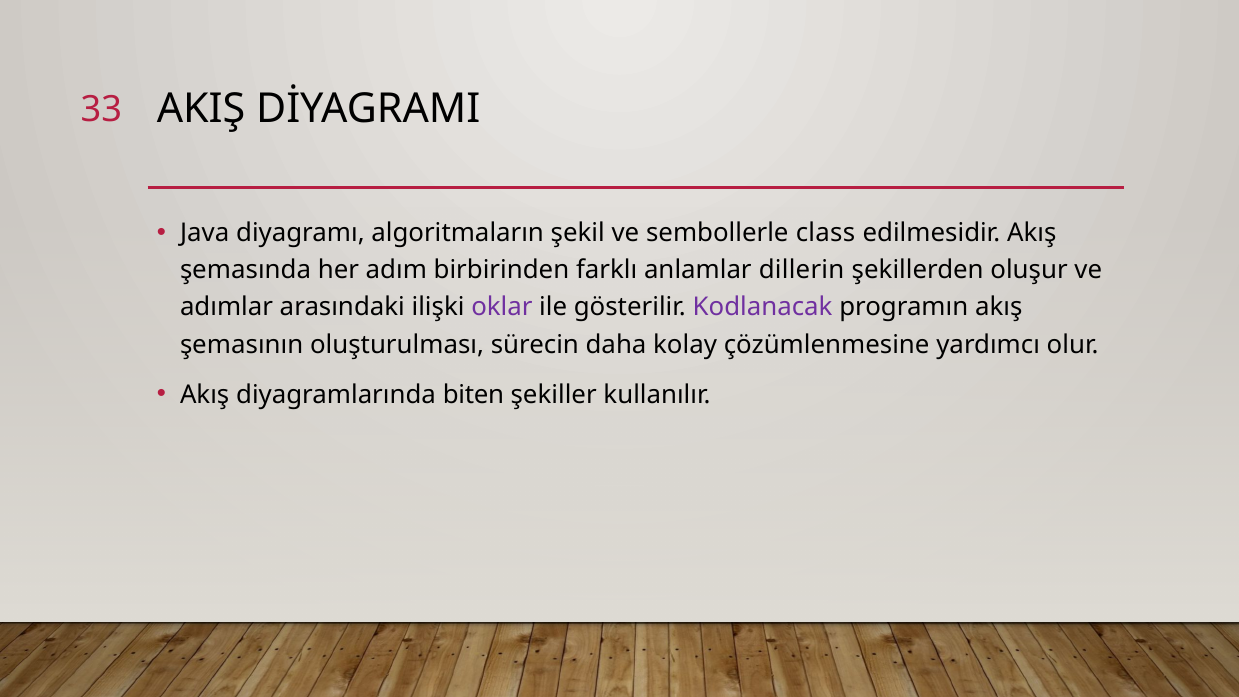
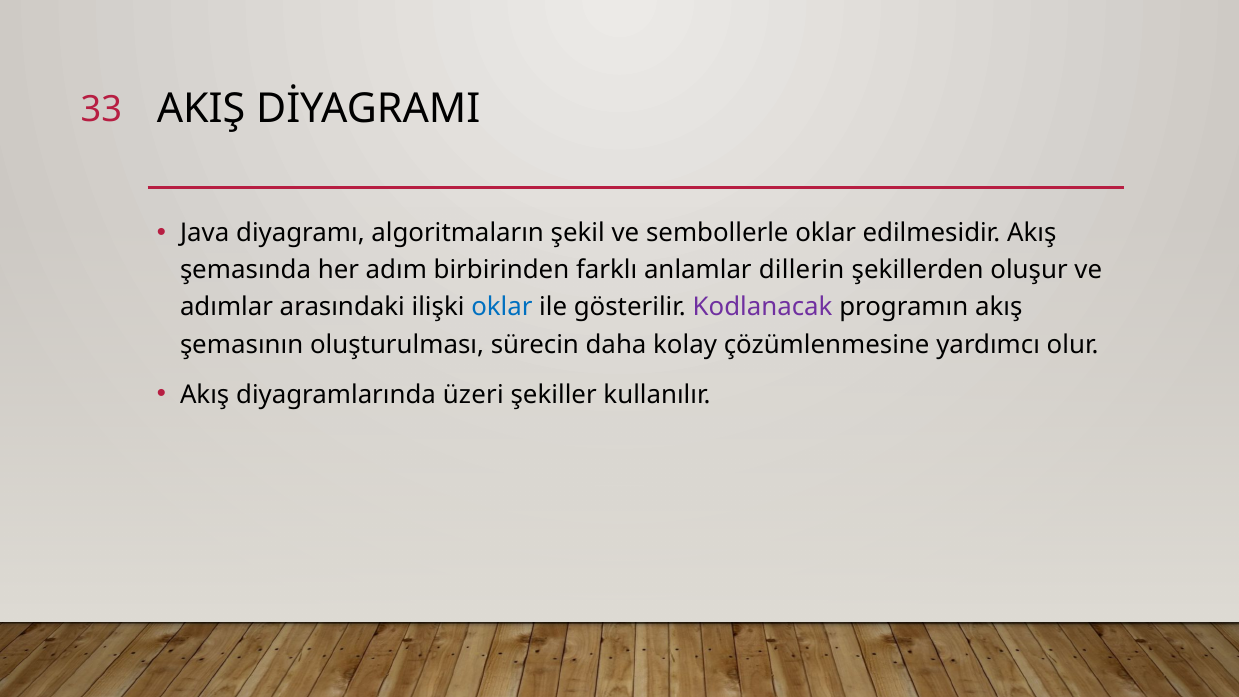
sembollerle class: class -> oklar
oklar at (502, 307) colour: purple -> blue
biten: biten -> üzeri
